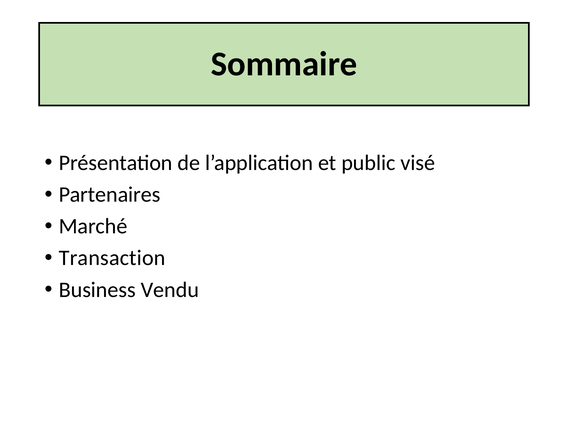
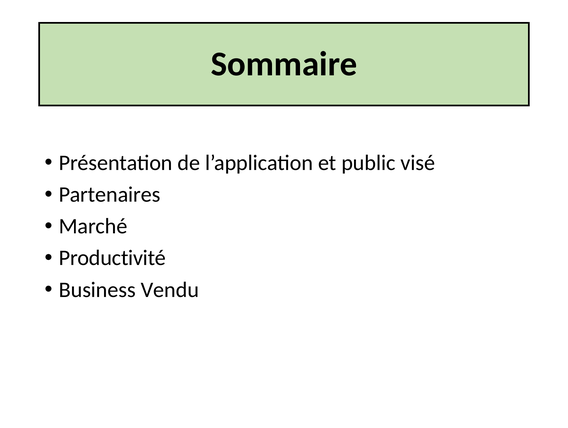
Transaction: Transaction -> Productivité
